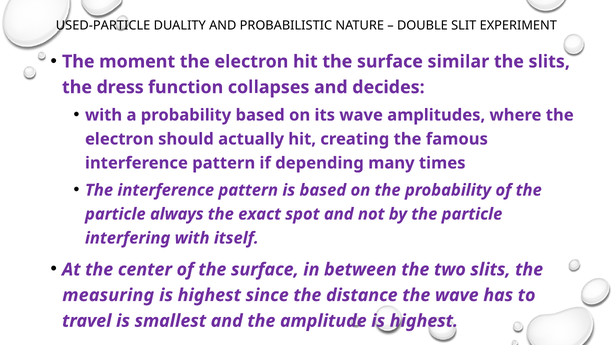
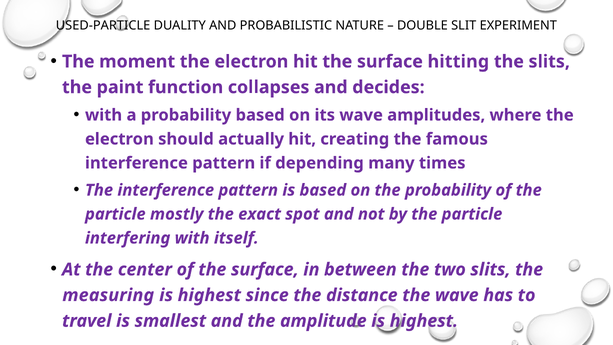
similar: similar -> hitting
dress: dress -> paint
always: always -> mostly
